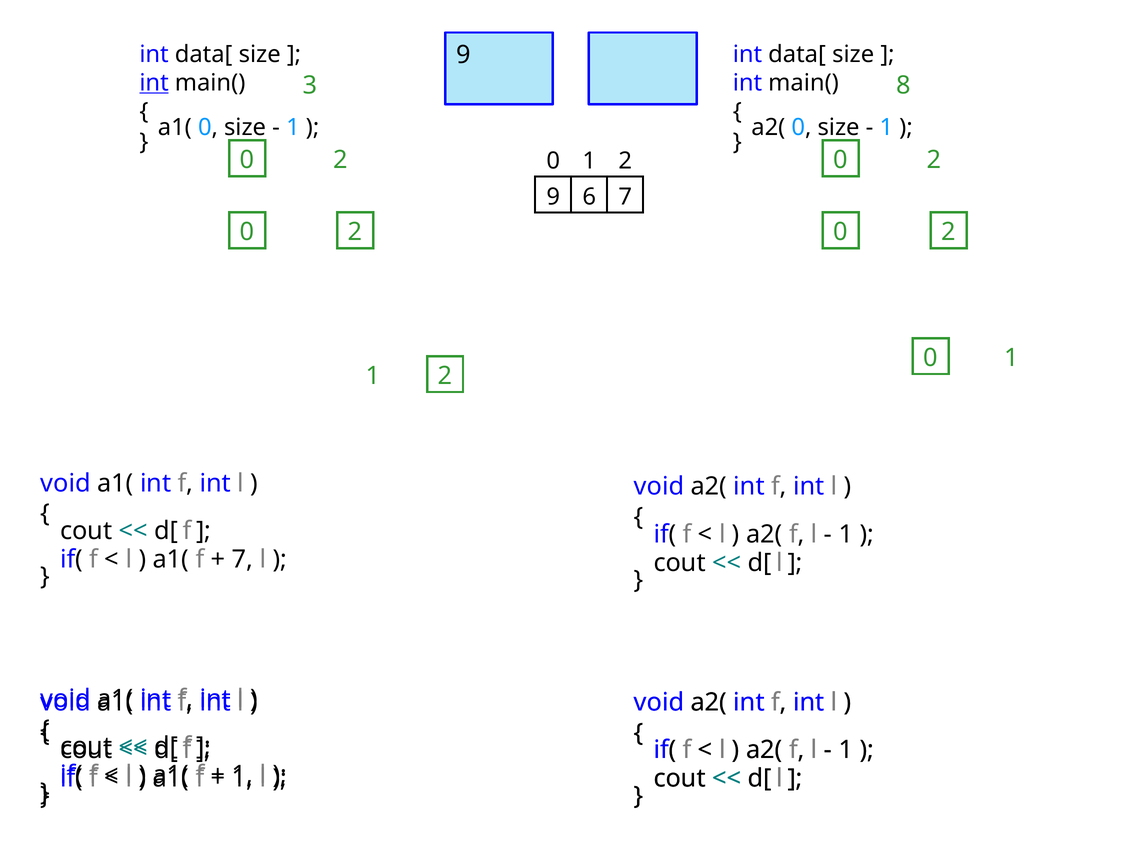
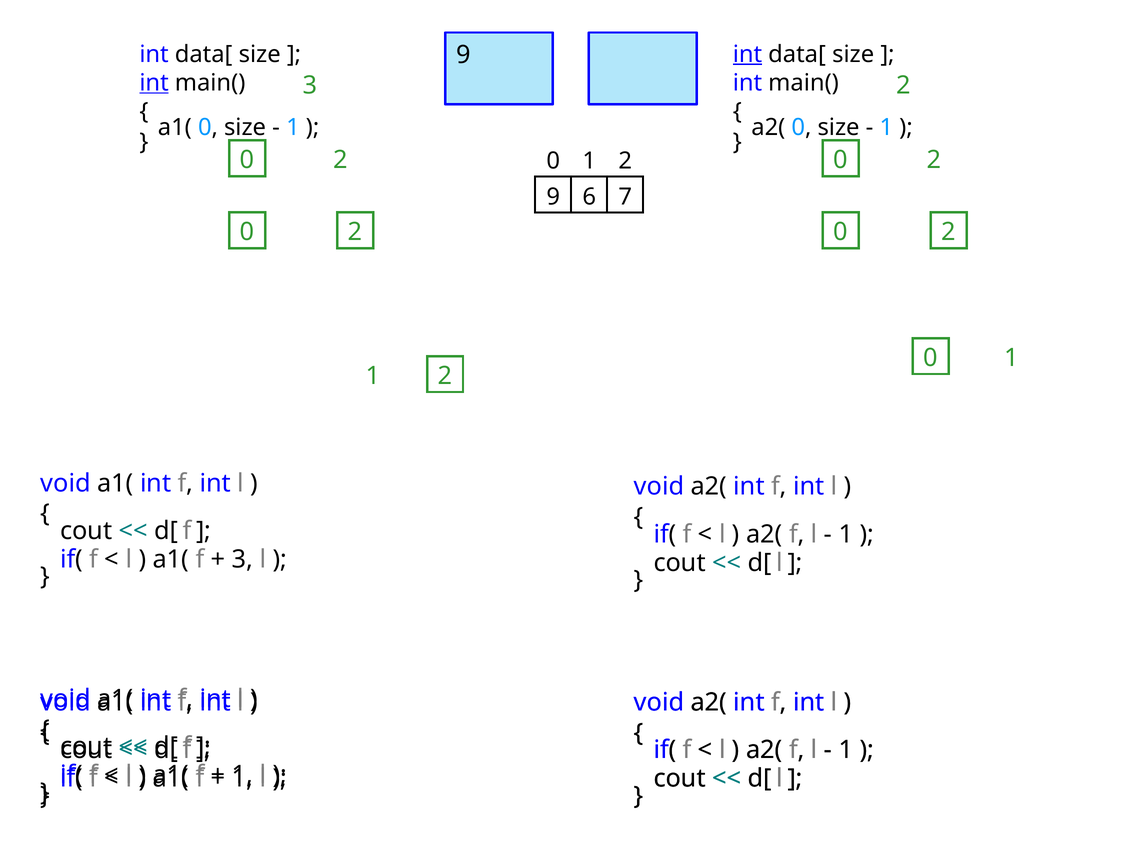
int at (748, 54) underline: none -> present
3 8: 8 -> 2
7 at (242, 560): 7 -> 3
